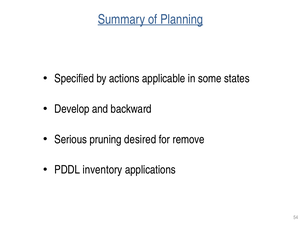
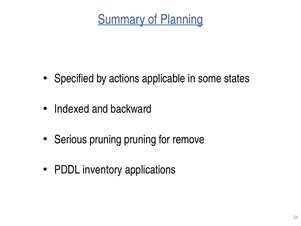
Develop: Develop -> Indexed
pruning desired: desired -> pruning
